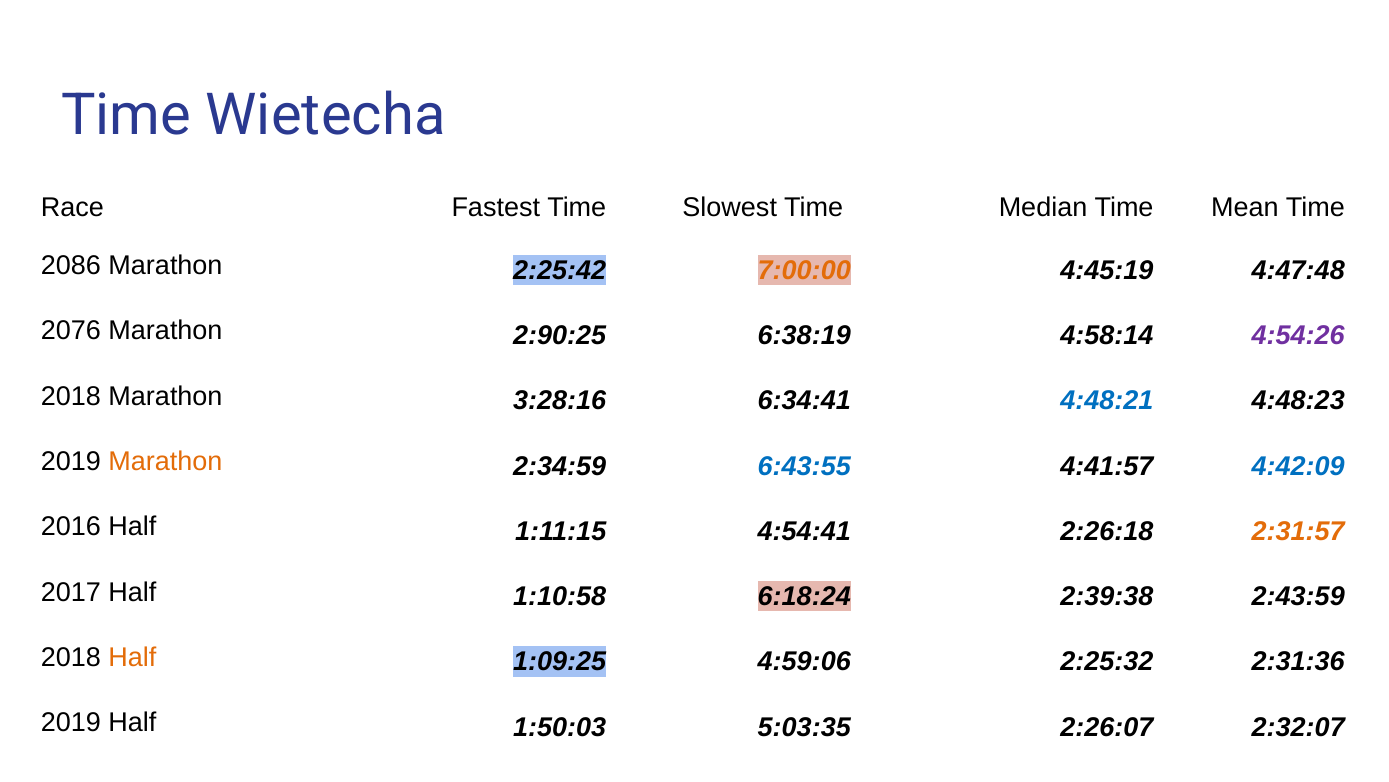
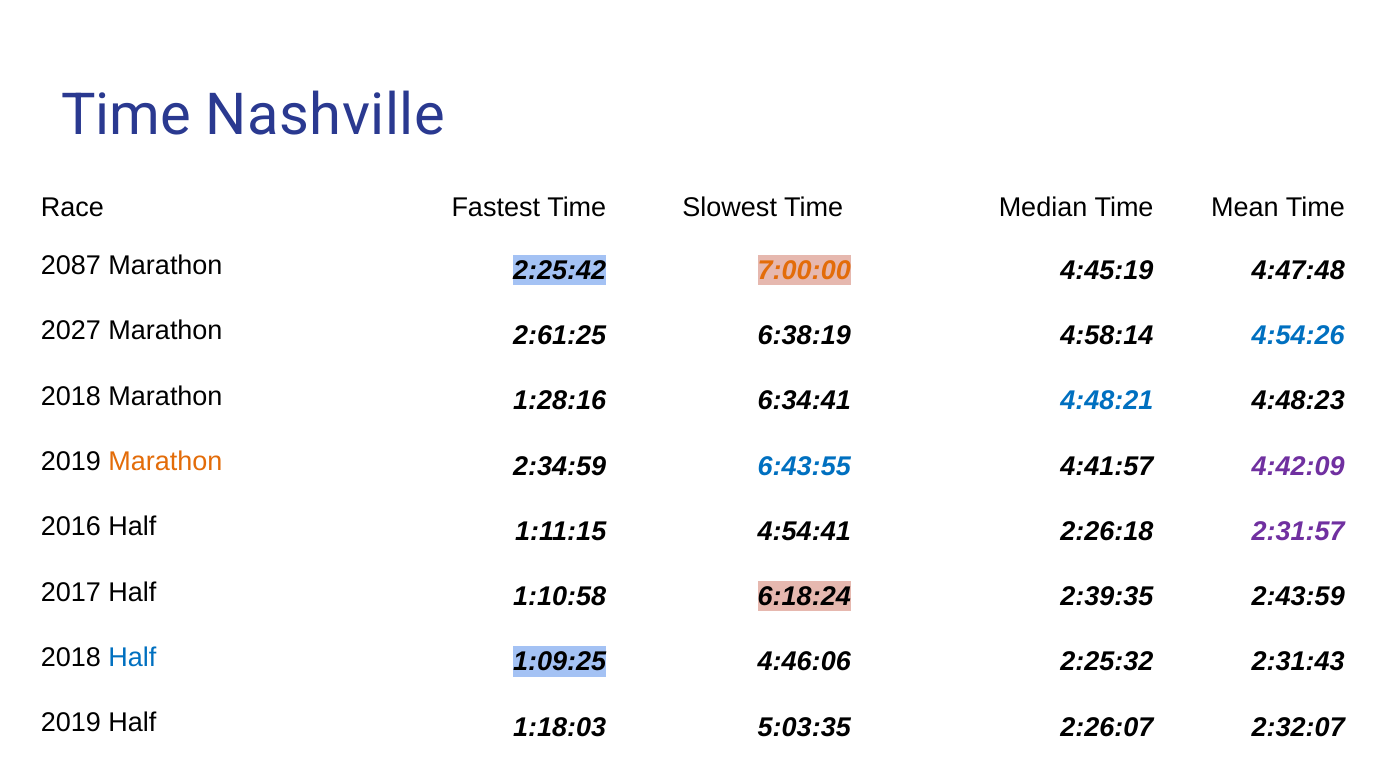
Wietecha: Wietecha -> Nashville
2086: 2086 -> 2087
2076: 2076 -> 2027
2:90:25: 2:90:25 -> 2:61:25
4:54:26 colour: purple -> blue
3:28:16: 3:28:16 -> 1:28:16
4:42:09 colour: blue -> purple
2:31:57 colour: orange -> purple
2:39:38: 2:39:38 -> 2:39:35
Half at (132, 657) colour: orange -> blue
4:59:06: 4:59:06 -> 4:46:06
2:31:36: 2:31:36 -> 2:31:43
1:50:03: 1:50:03 -> 1:18:03
